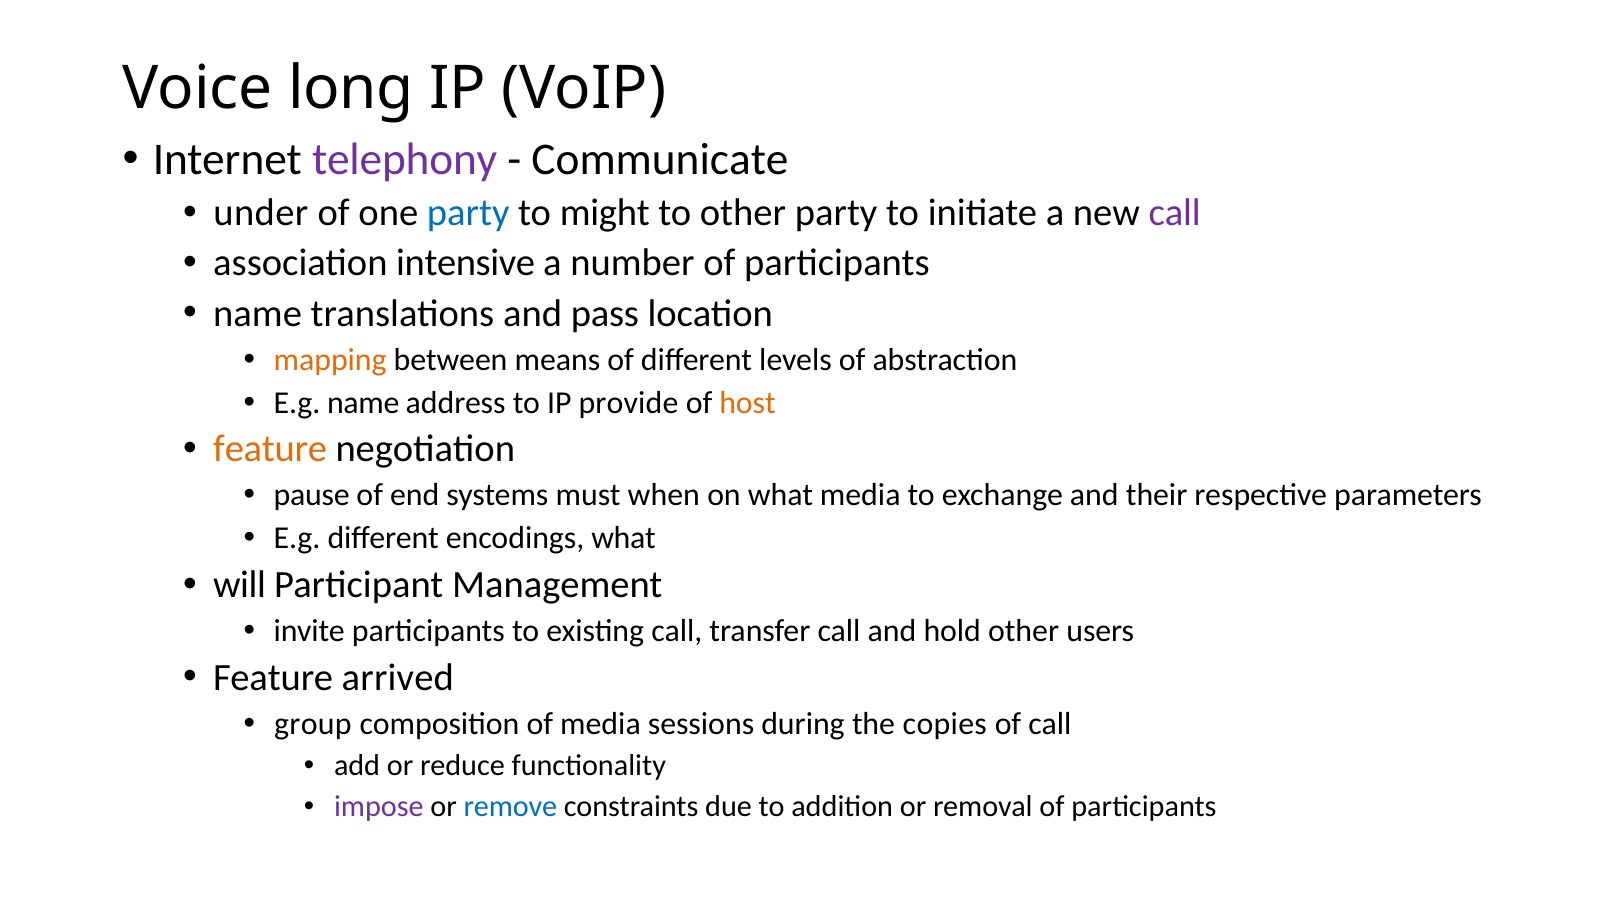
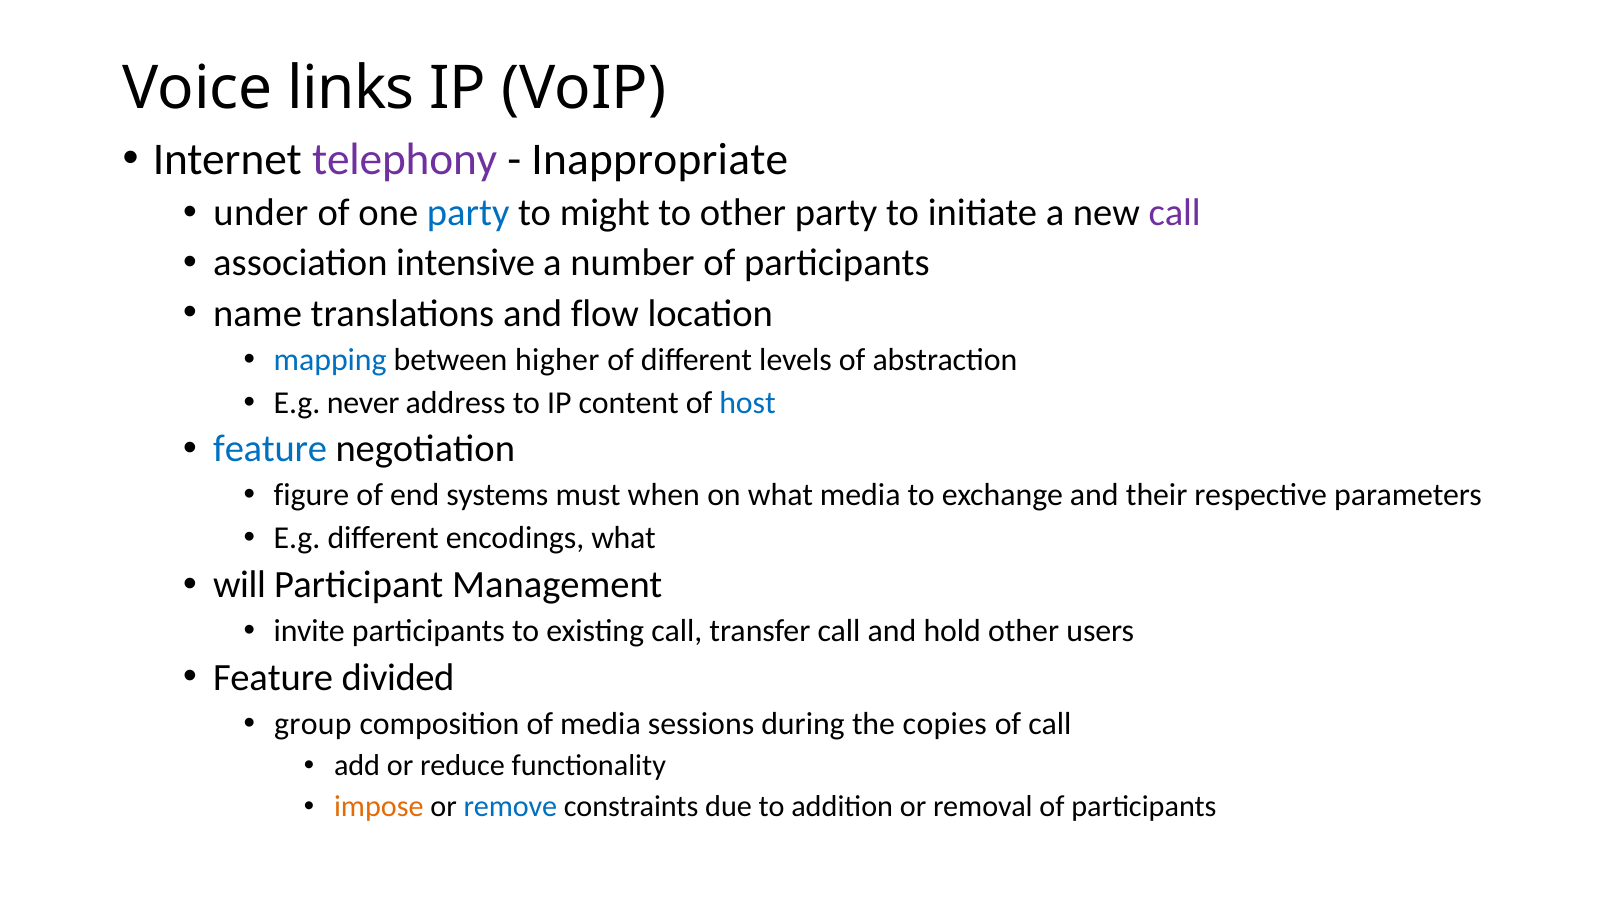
long: long -> links
Communicate: Communicate -> Inappropriate
pass: pass -> flow
mapping colour: orange -> blue
means: means -> higher
E.g name: name -> never
provide: provide -> content
host colour: orange -> blue
feature at (270, 449) colour: orange -> blue
pause: pause -> figure
arrived: arrived -> divided
impose colour: purple -> orange
